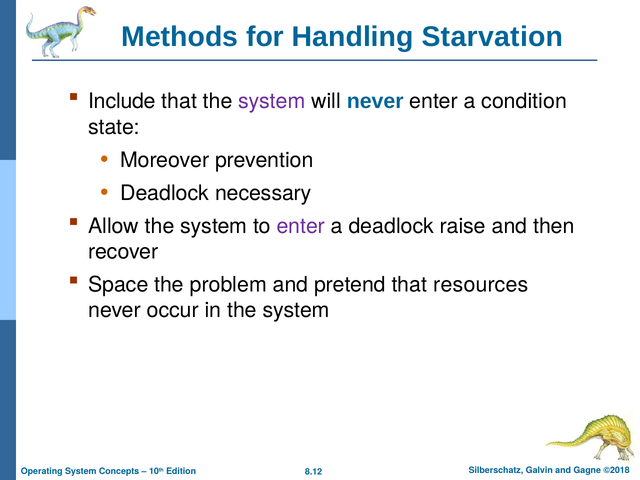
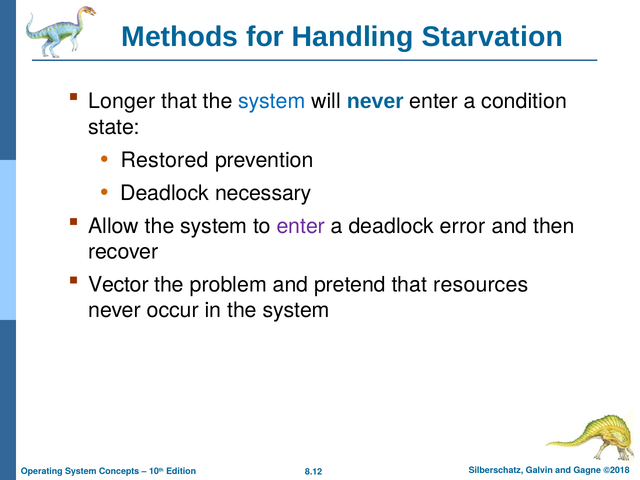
Include: Include -> Longer
system at (272, 101) colour: purple -> blue
Moreover: Moreover -> Restored
raise: raise -> error
Space: Space -> Vector
